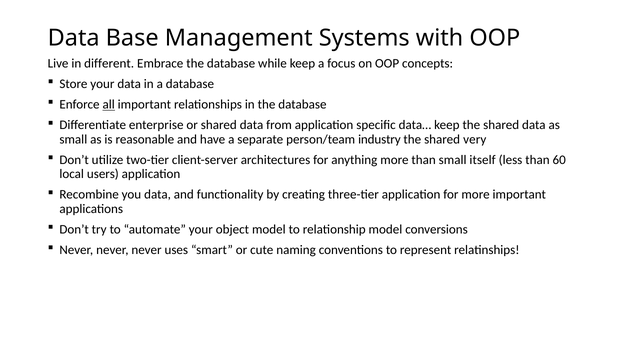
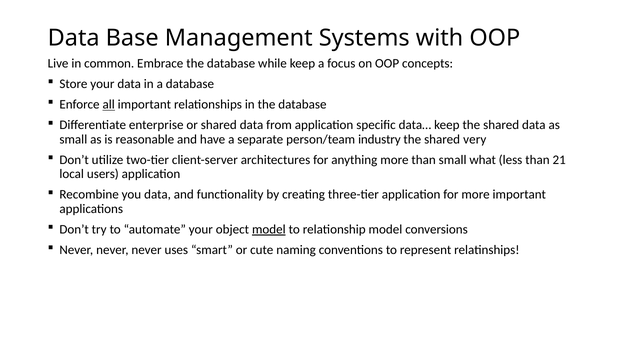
different: different -> common
itself: itself -> what
60: 60 -> 21
model at (269, 229) underline: none -> present
